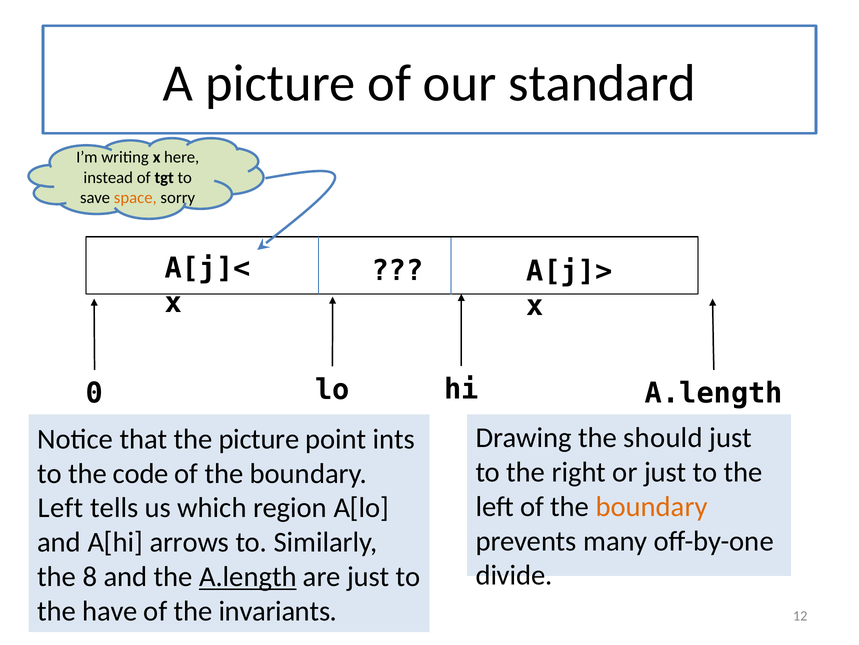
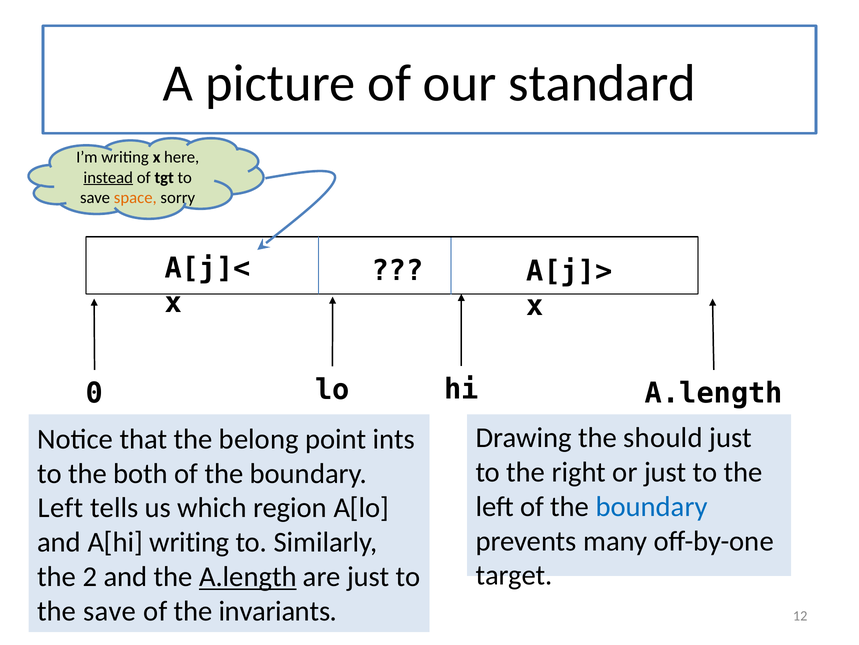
instead underline: none -> present
the picture: picture -> belong
code: code -> both
boundary at (652, 506) colour: orange -> blue
A[hi arrows: arrows -> writing
divide: divide -> target
8: 8 -> 2
the have: have -> save
